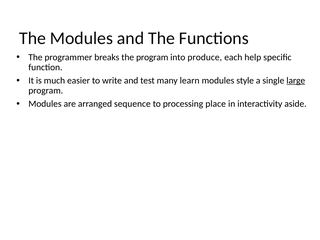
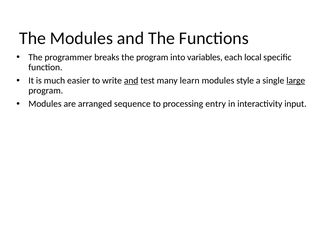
produce: produce -> variables
help: help -> local
and at (131, 81) underline: none -> present
place: place -> entry
aside: aside -> input
